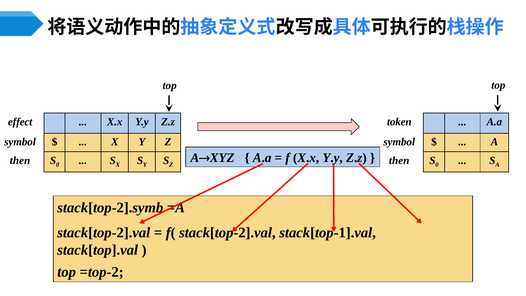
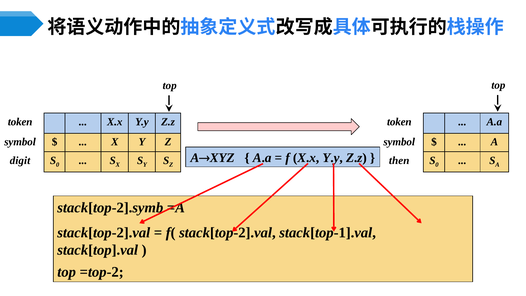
effect at (20, 122): effect -> token
then at (20, 160): then -> digit
